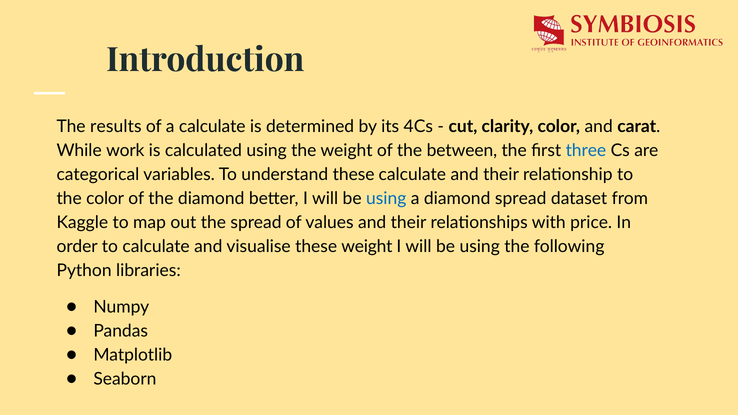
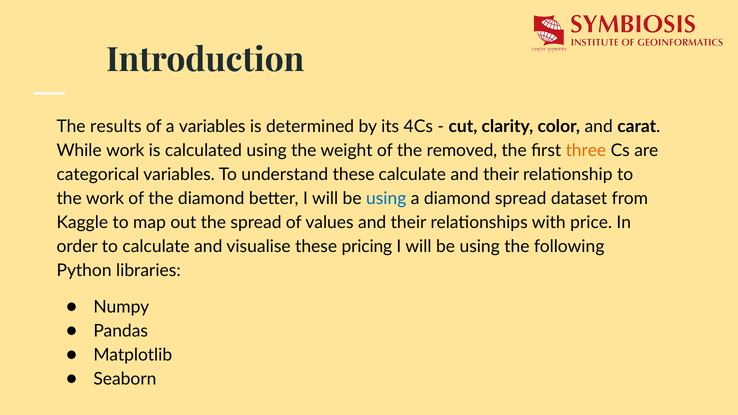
a calculate: calculate -> variables
between: between -> removed
three colour: blue -> orange
the color: color -> work
these weight: weight -> pricing
